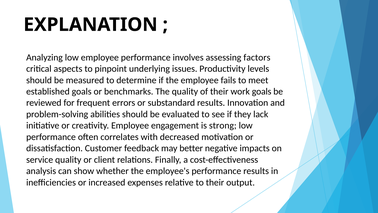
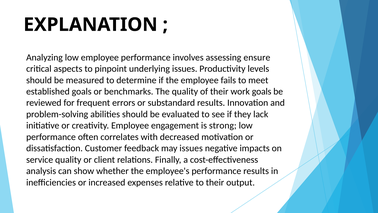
factors: factors -> ensure
may better: better -> issues
